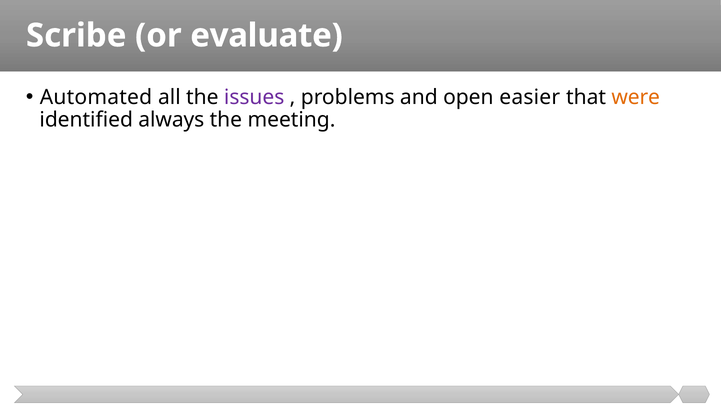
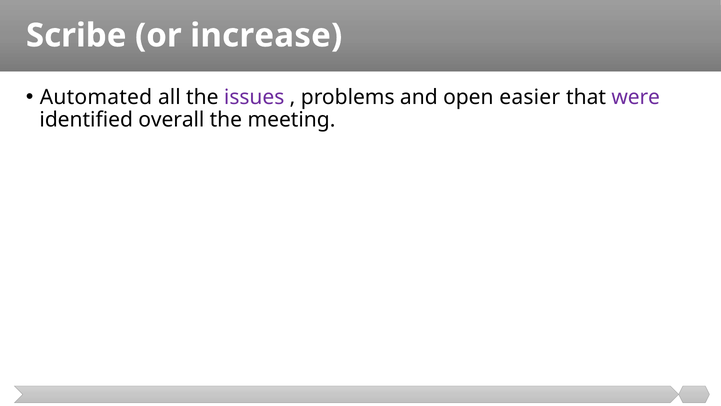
evaluate: evaluate -> increase
were colour: orange -> purple
always: always -> overall
